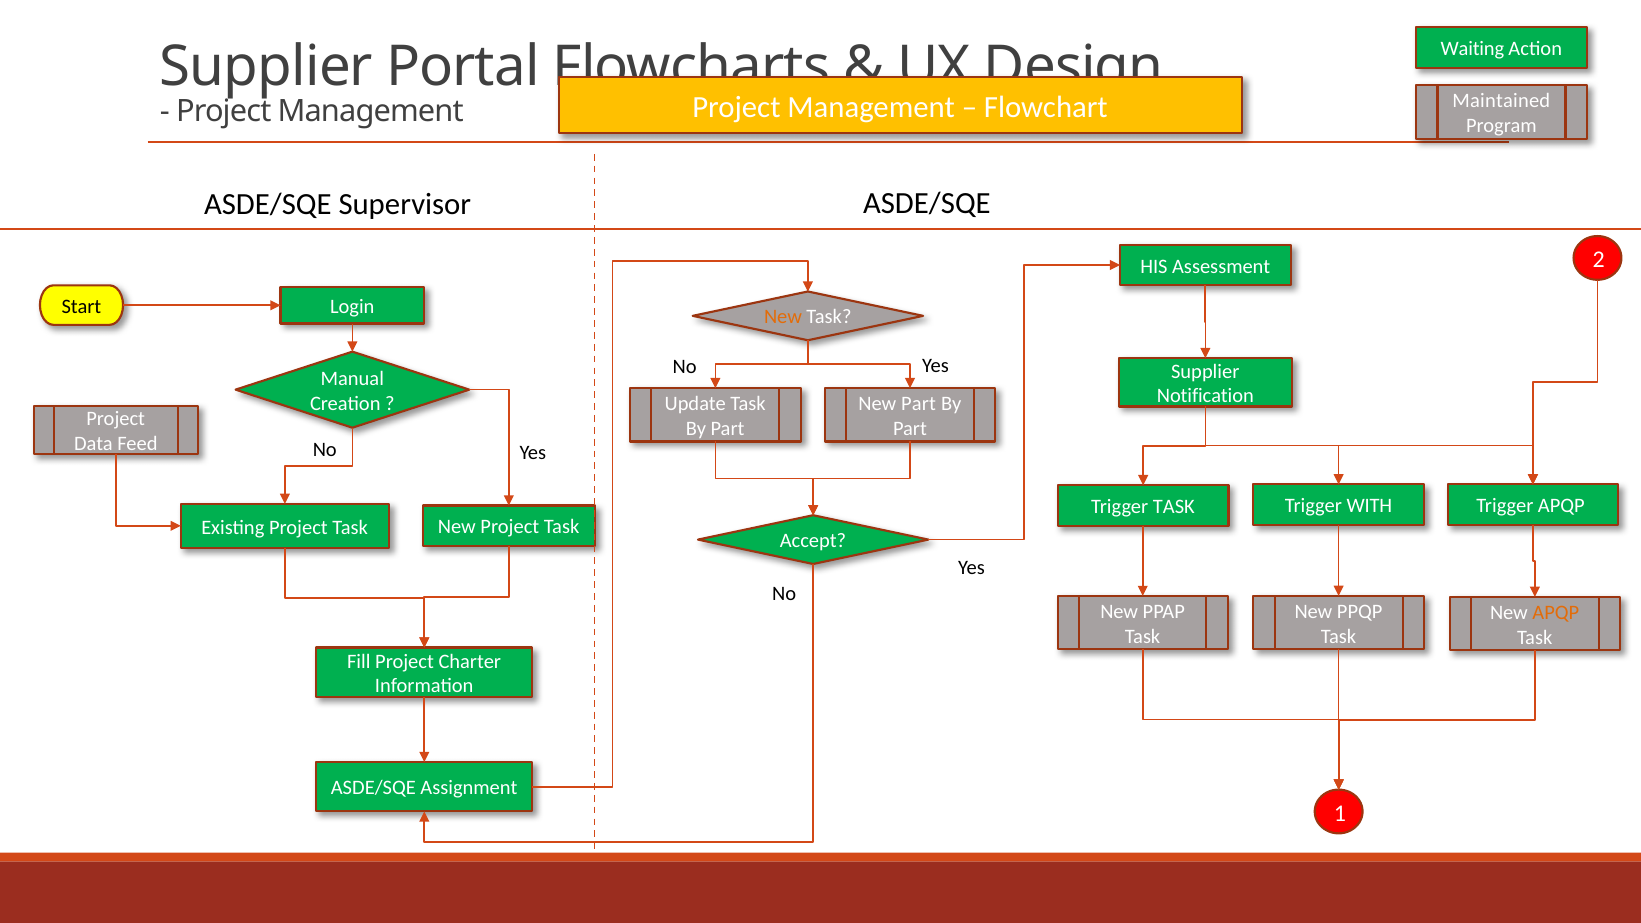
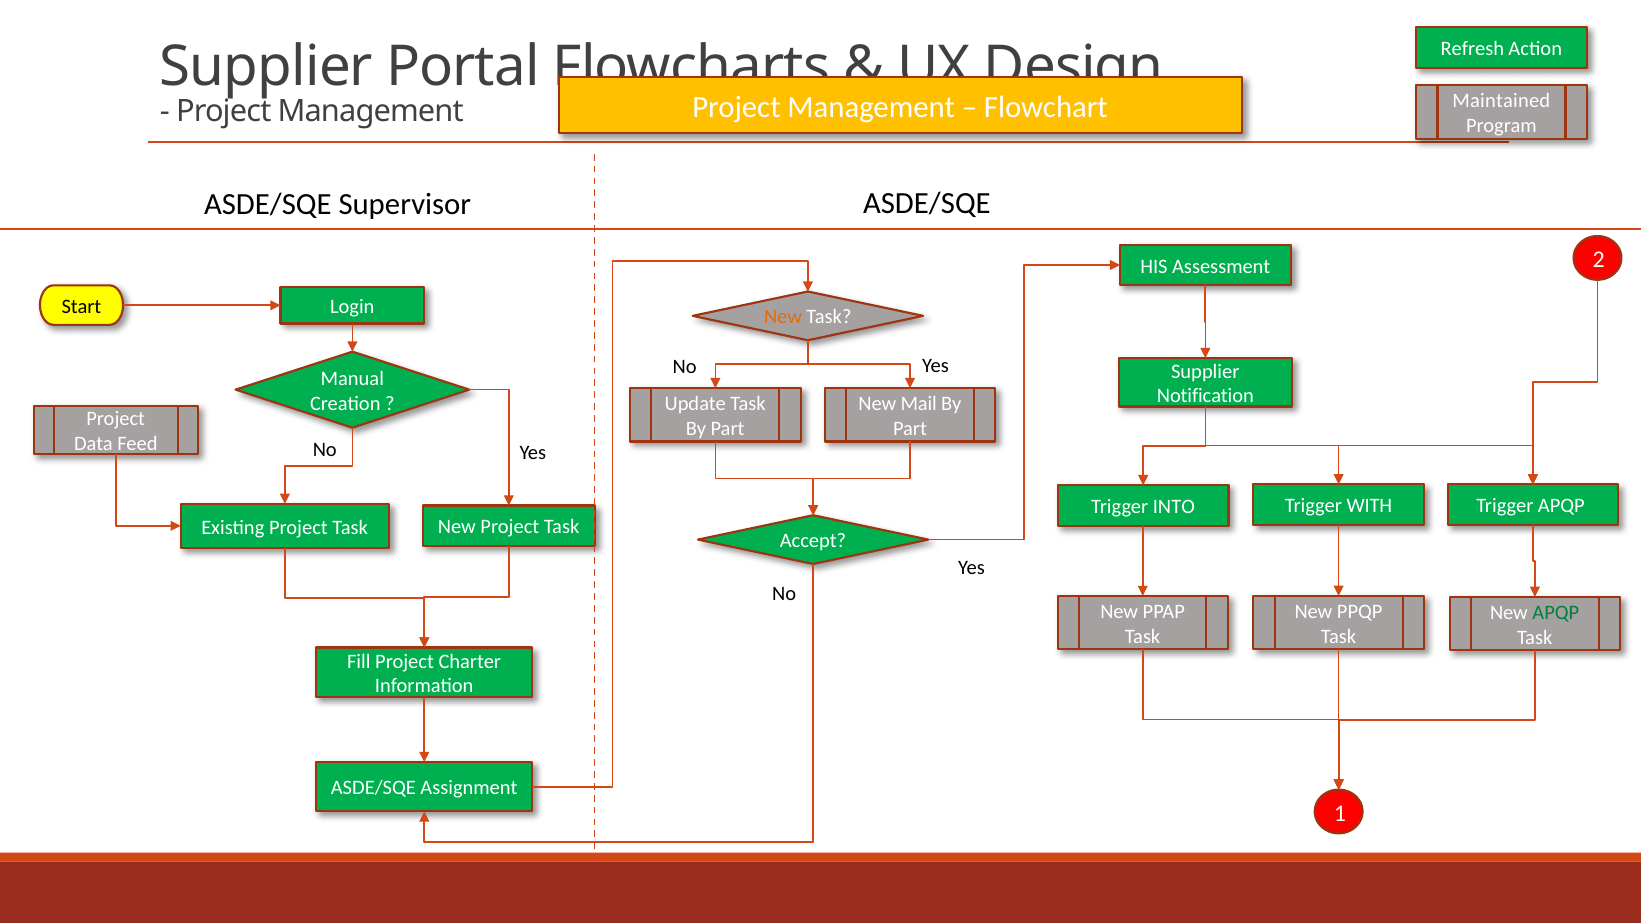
Waiting: Waiting -> Refresh
New Part: Part -> Mail
Trigger TASK: TASK -> INTO
APQP at (1556, 613) colour: orange -> green
